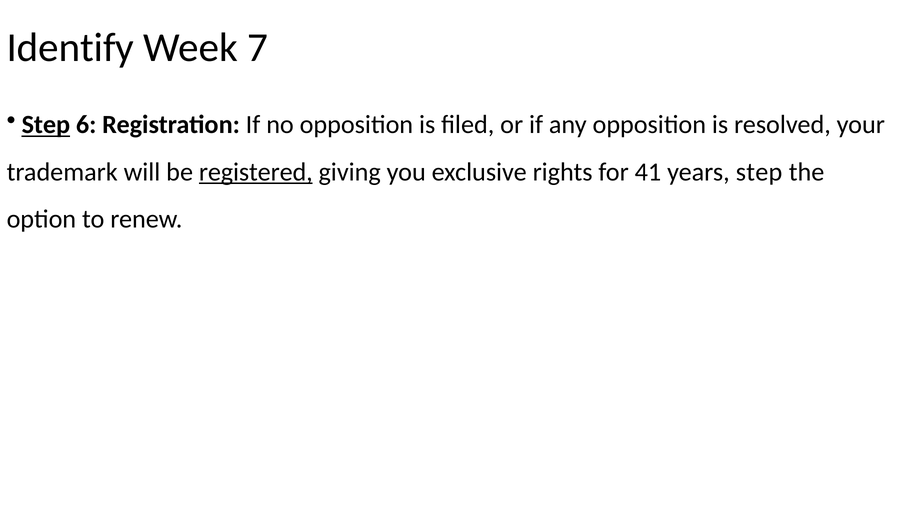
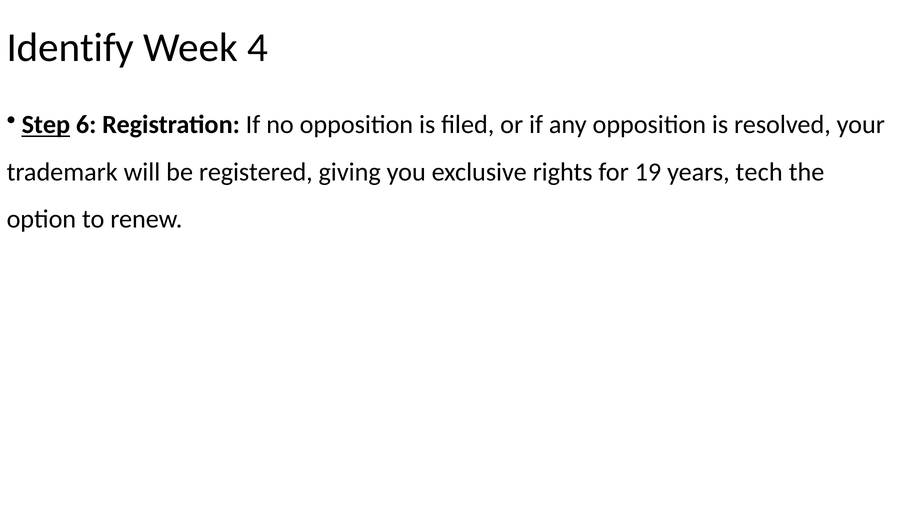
7: 7 -> 4
registered underline: present -> none
41: 41 -> 19
years step: step -> tech
